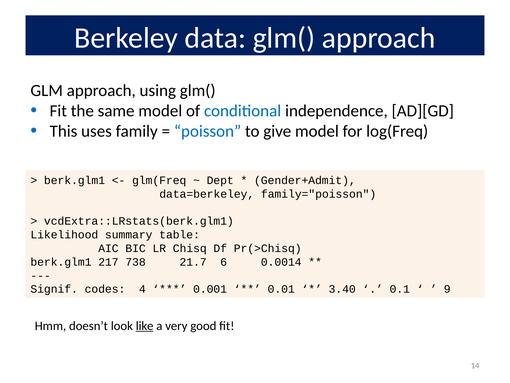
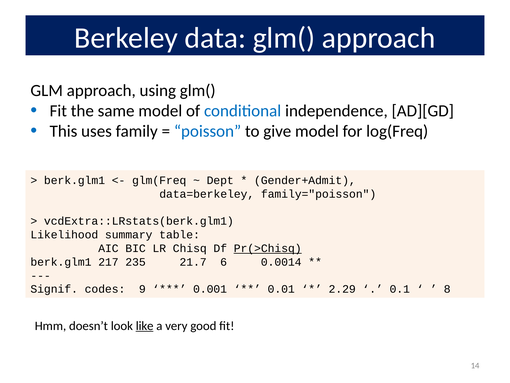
Pr(>Chisq underline: none -> present
738: 738 -> 235
4: 4 -> 9
3.40: 3.40 -> 2.29
9: 9 -> 8
